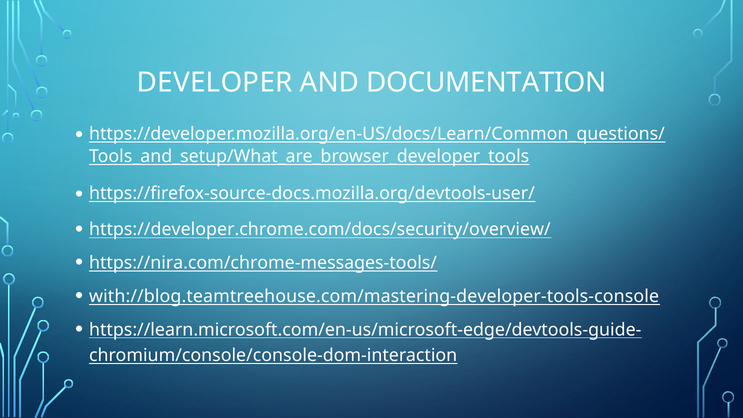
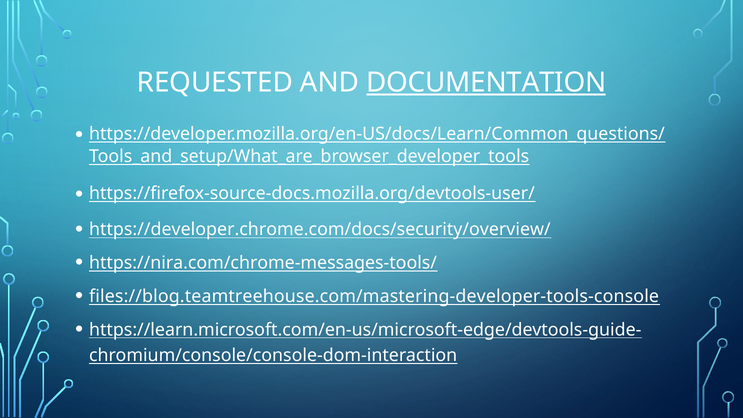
DEVELOPER: DEVELOPER -> REQUESTED
DOCUMENTATION underline: none -> present
with://blog.teamtreehouse.com/mastering-developer-tools-console: with://blog.teamtreehouse.com/mastering-developer-tools-console -> files://blog.teamtreehouse.com/mastering-developer-tools-console
